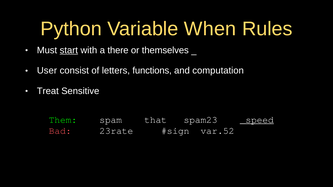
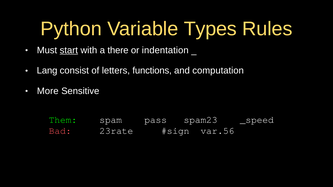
When: When -> Types
themselves: themselves -> indentation
User: User -> Lang
Treat: Treat -> More
that: that -> pass
_speed underline: present -> none
var.52: var.52 -> var.56
